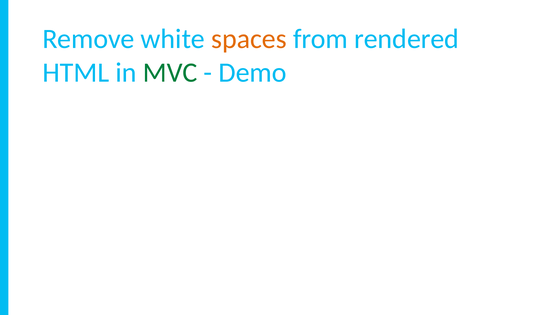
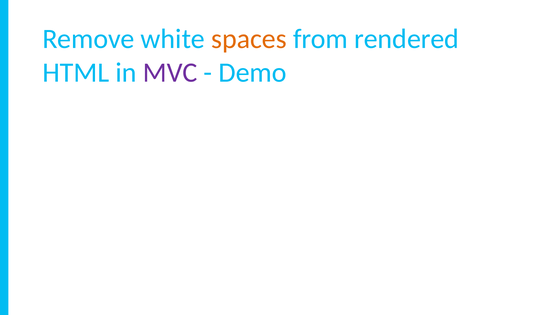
MVC colour: green -> purple
